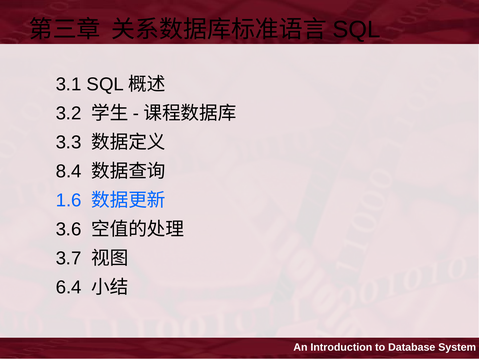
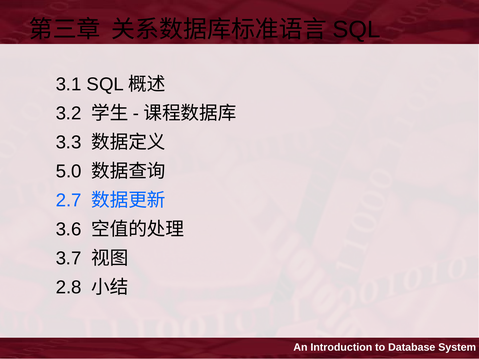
8.4: 8.4 -> 5.0
1.6: 1.6 -> 2.7
6.4: 6.4 -> 2.8
